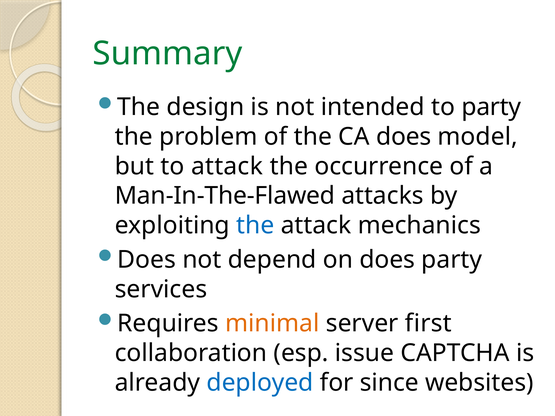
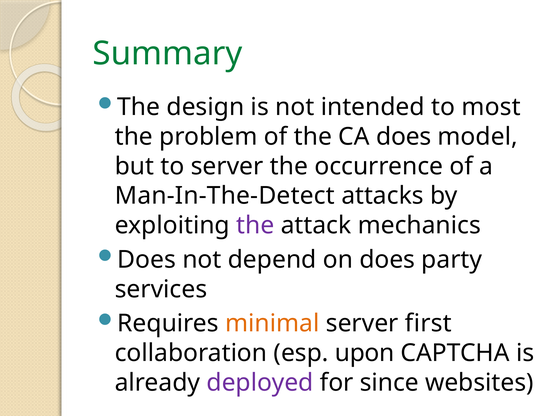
to party: party -> most
to attack: attack -> server
Man-In-The-Flawed: Man-In-The-Flawed -> Man-In-The-Detect
the at (255, 226) colour: blue -> purple
issue: issue -> upon
deployed colour: blue -> purple
